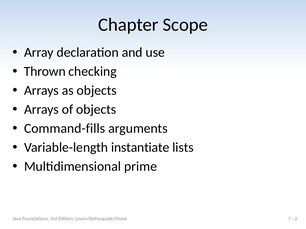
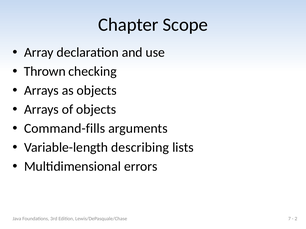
instantiate: instantiate -> describing
prime: prime -> errors
